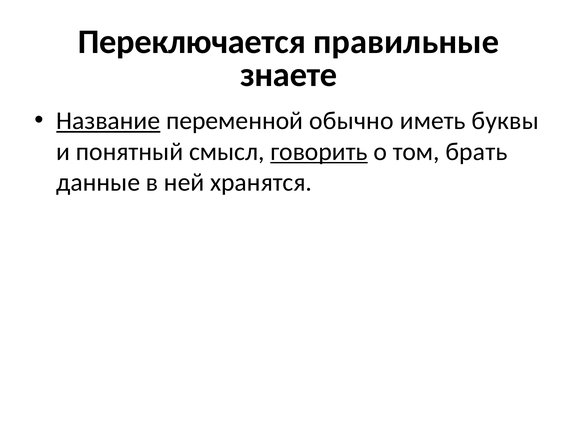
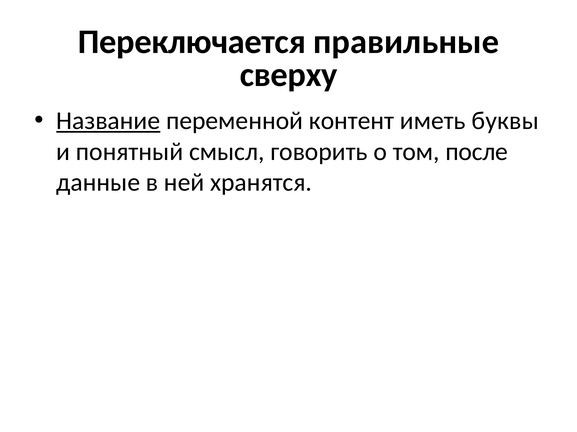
знаете: знаете -> сверху
обычно: обычно -> контент
говорить underline: present -> none
брать: брать -> после
